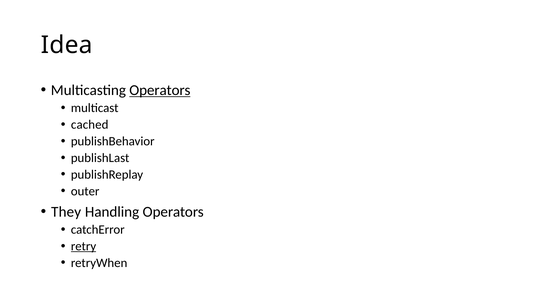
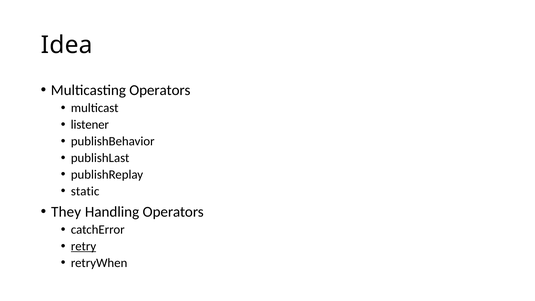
Operators at (160, 90) underline: present -> none
cached: cached -> listener
outer: outer -> static
